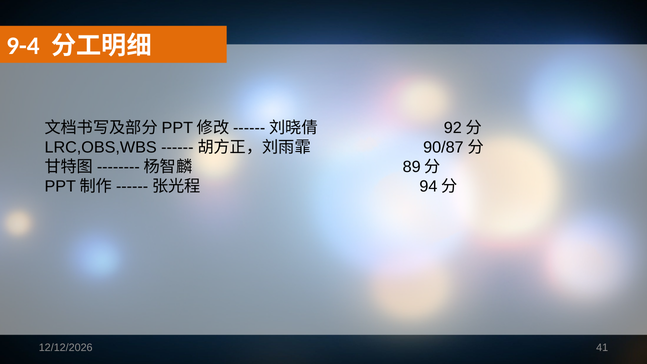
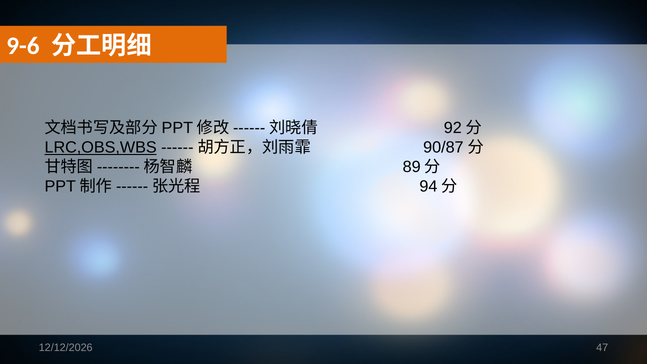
9-4: 9-4 -> 9-6
LRC,OBS,WBS underline: none -> present
41: 41 -> 47
